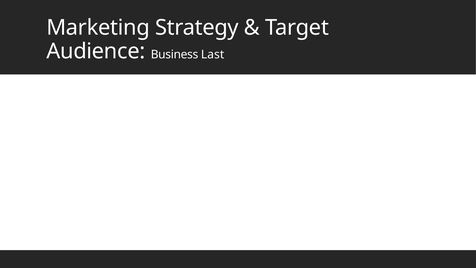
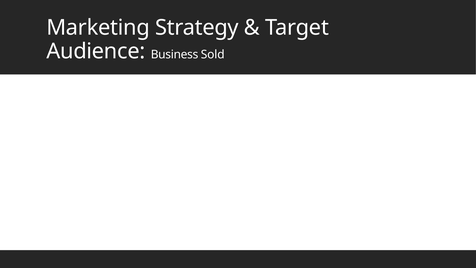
Last: Last -> Sold
